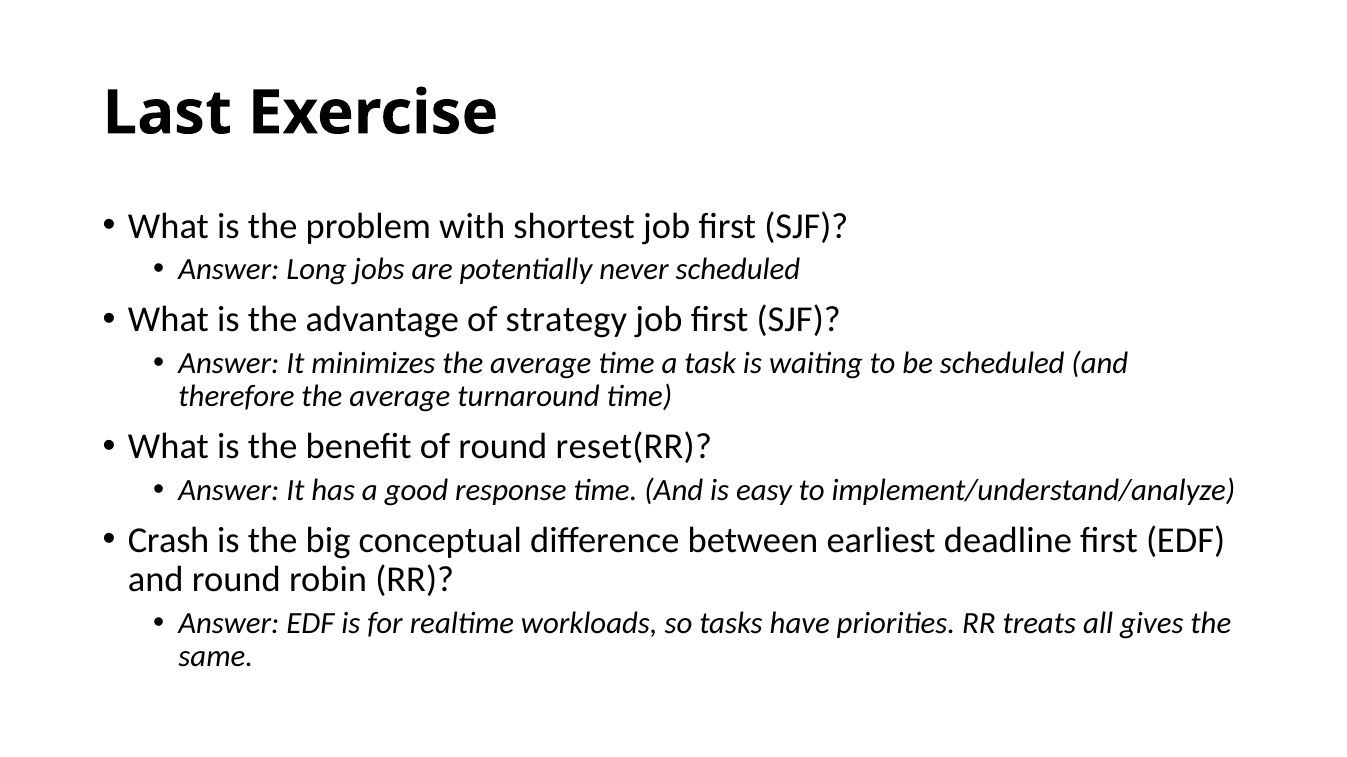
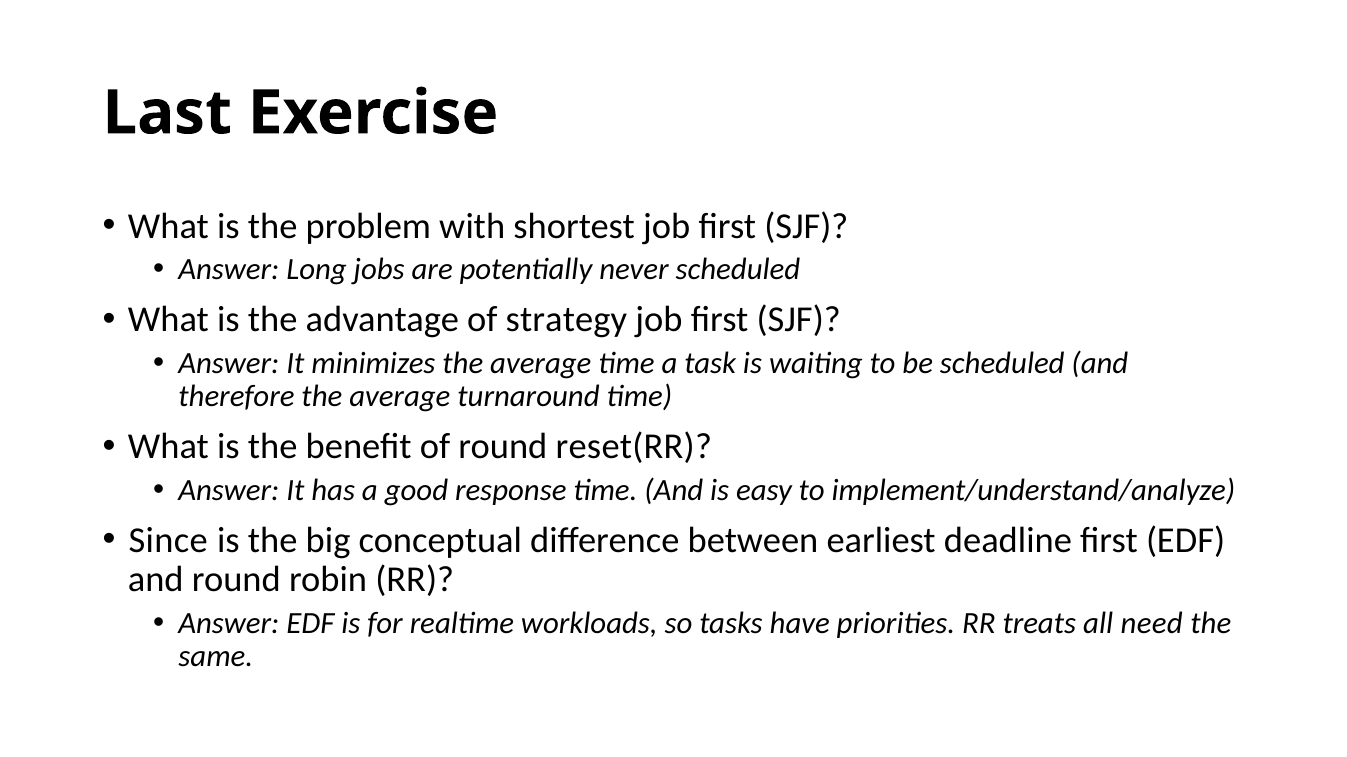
Crash: Crash -> Since
gives: gives -> need
